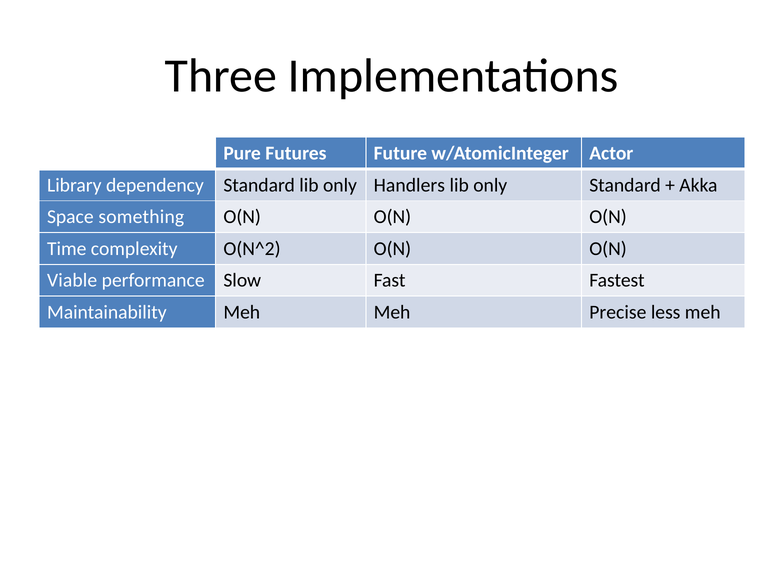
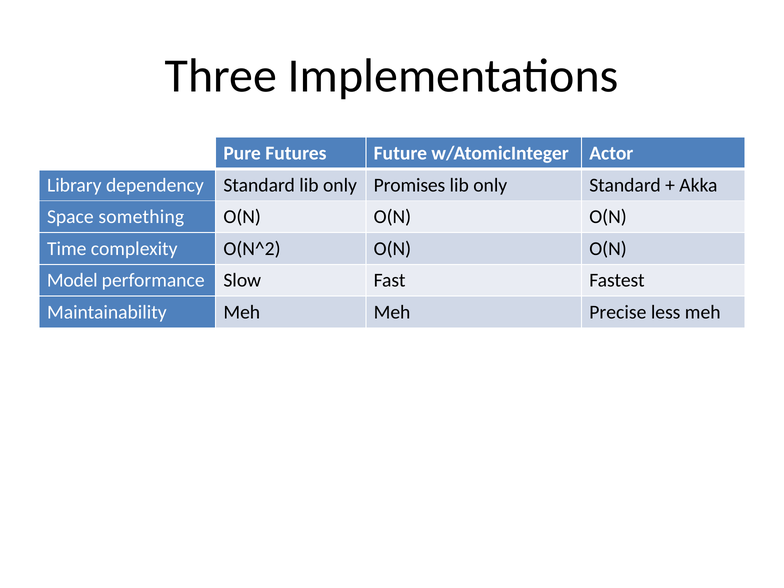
Handlers: Handlers -> Promises
Viable: Viable -> Model
